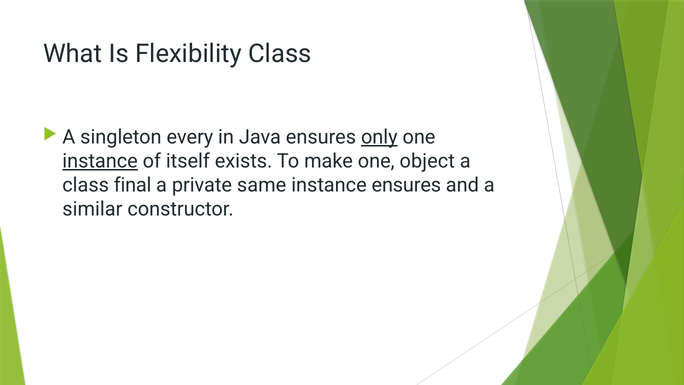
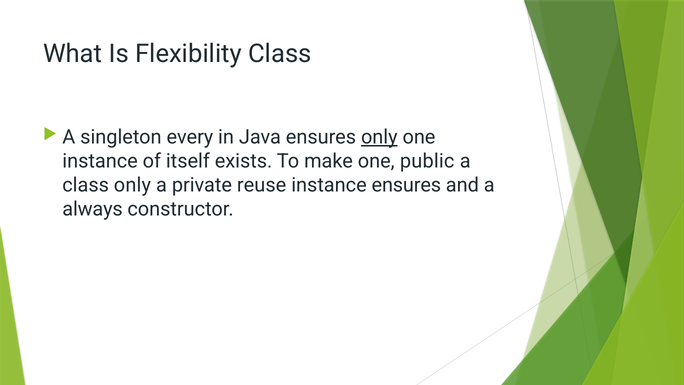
instance at (100, 161) underline: present -> none
object: object -> public
class final: final -> only
same: same -> reuse
similar: similar -> always
